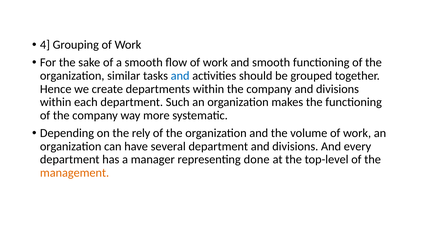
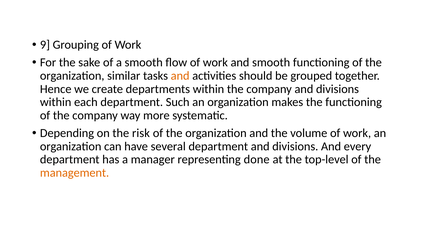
4: 4 -> 9
and at (180, 76) colour: blue -> orange
rely: rely -> risk
